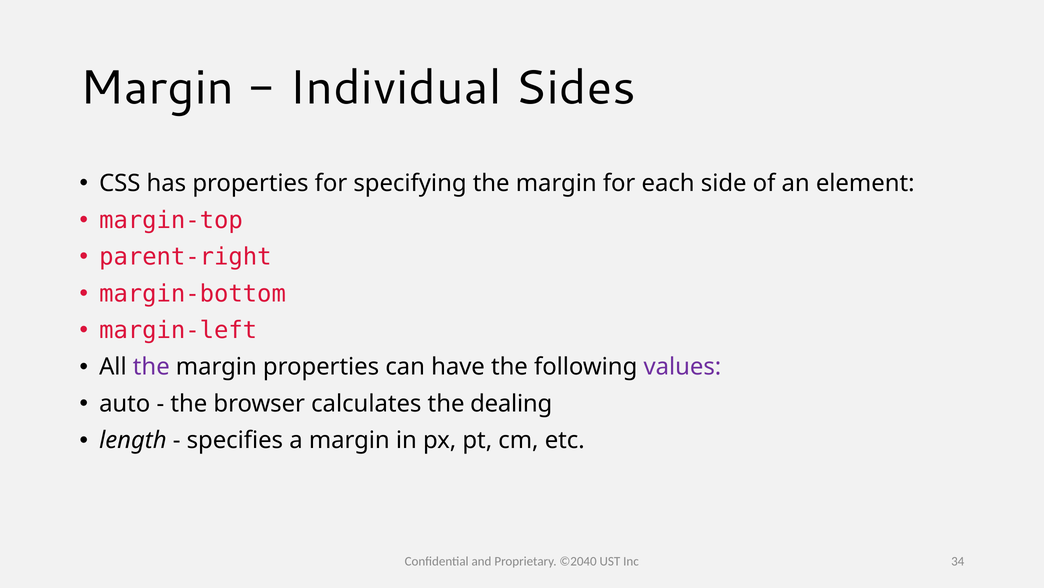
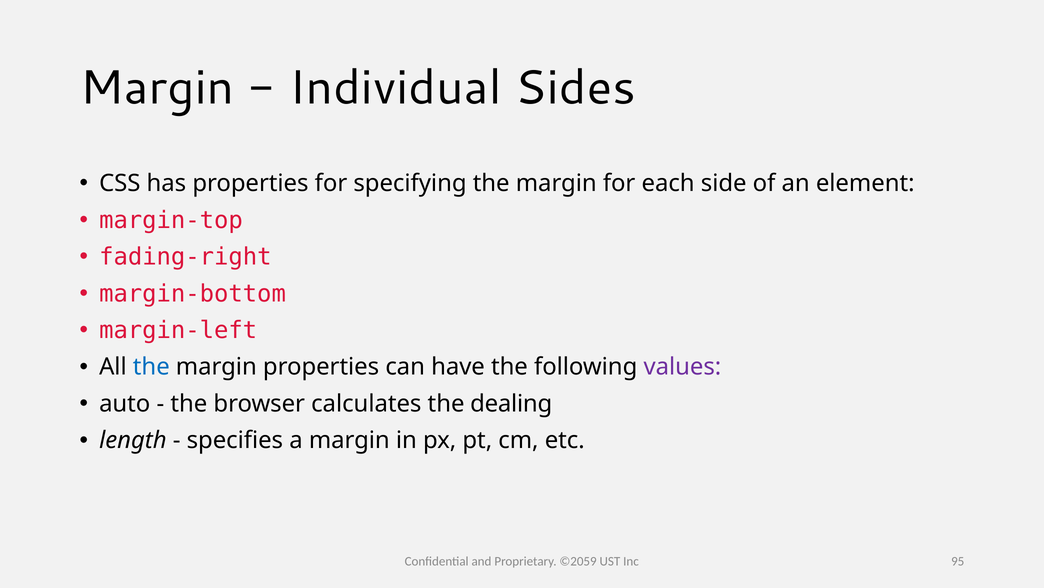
parent-right: parent-right -> fading-right
the at (151, 367) colour: purple -> blue
©2040: ©2040 -> ©2059
34: 34 -> 95
